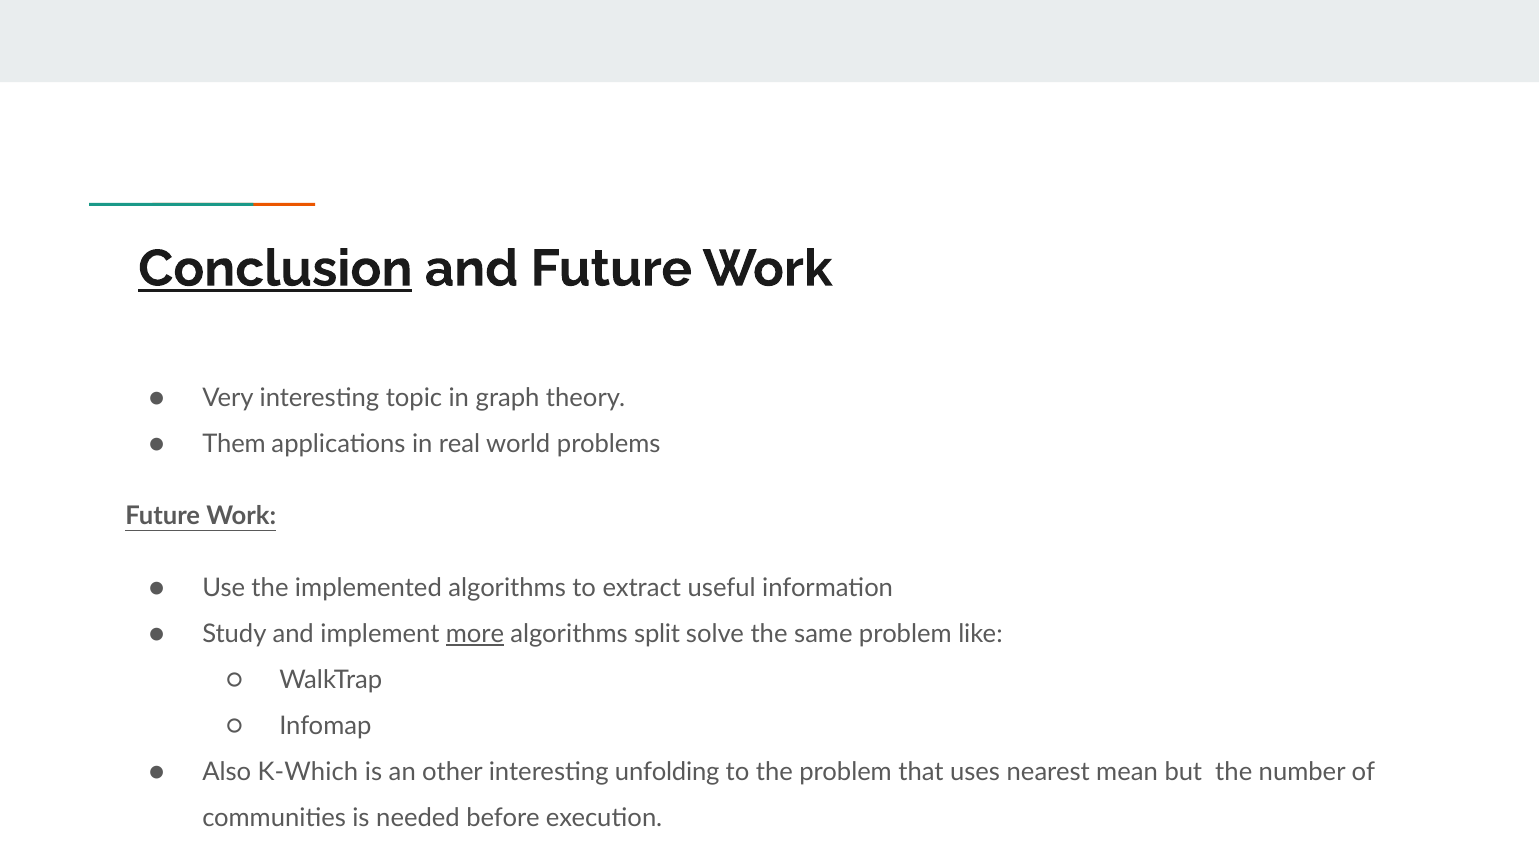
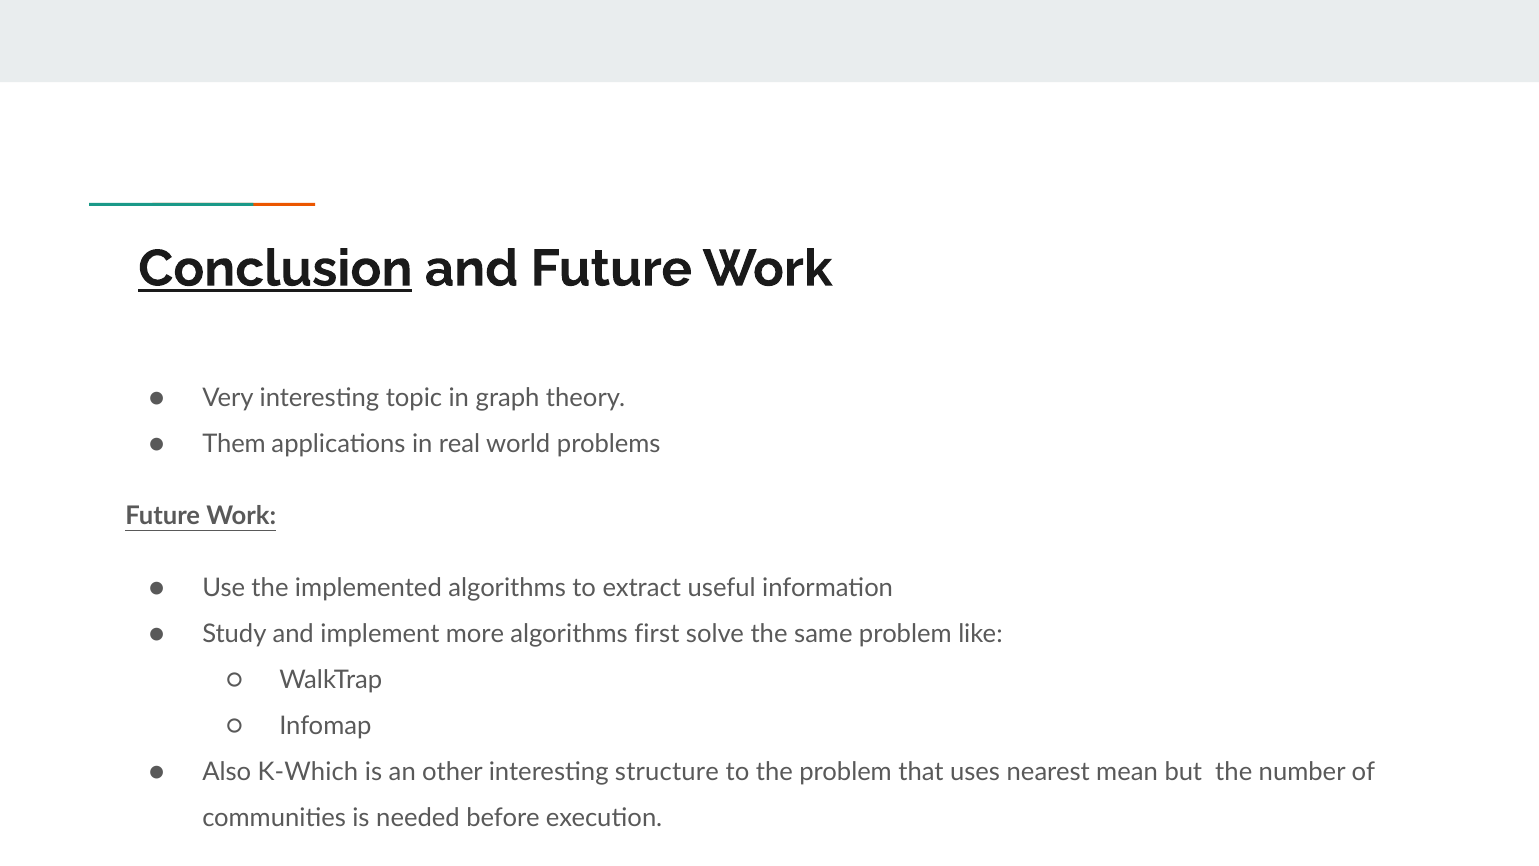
more underline: present -> none
split: split -> first
unfolding: unfolding -> structure
